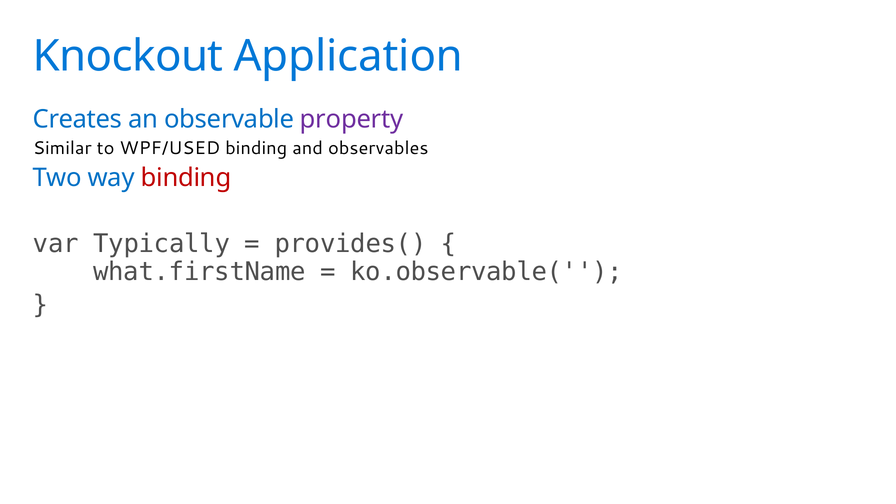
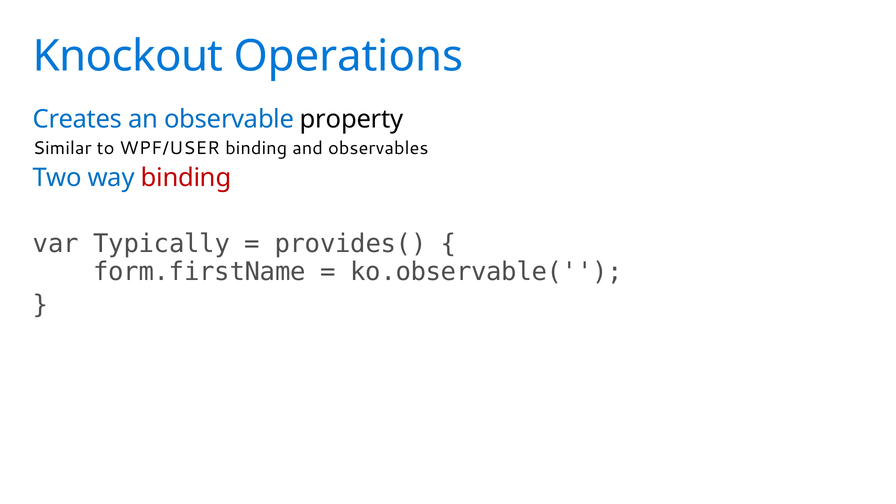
Application: Application -> Operations
property colour: purple -> black
WPF/USED: WPF/USED -> WPF/USER
what.firstName: what.firstName -> form.firstName
